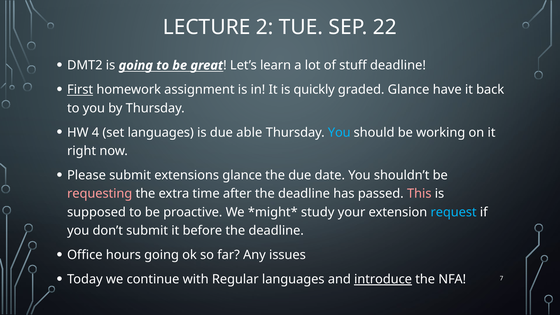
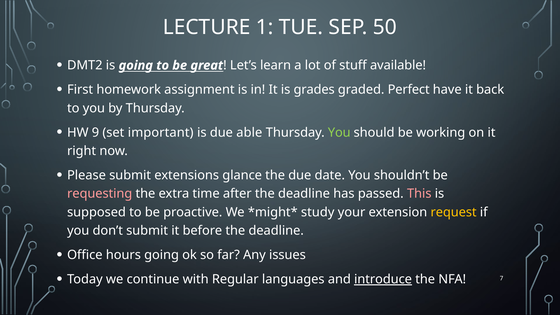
2: 2 -> 1
22: 22 -> 50
stuff deadline: deadline -> available
First underline: present -> none
quickly: quickly -> grades
graded Glance: Glance -> Perfect
4: 4 -> 9
set languages: languages -> important
You at (339, 132) colour: light blue -> light green
request colour: light blue -> yellow
